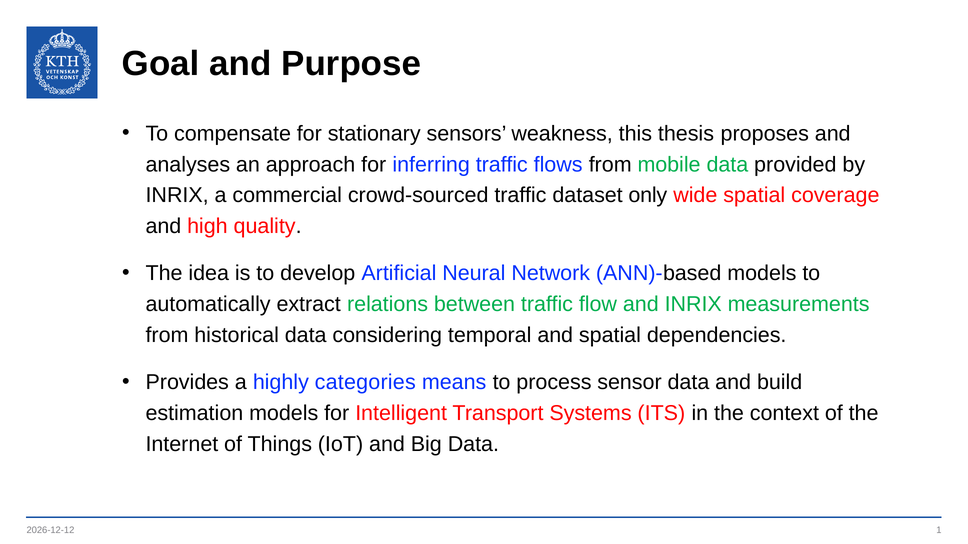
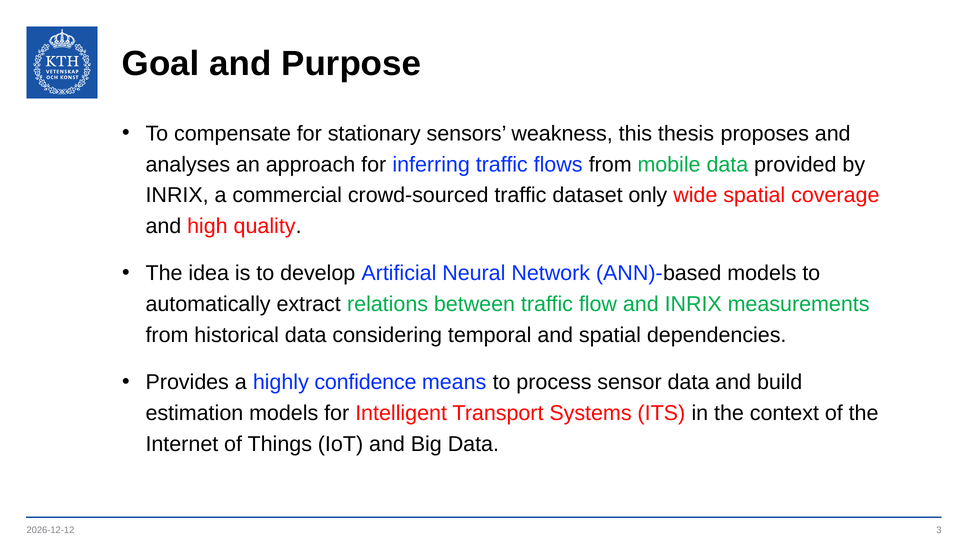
categories: categories -> confidence
1: 1 -> 3
